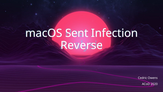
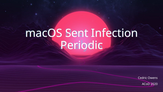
Reverse: Reverse -> Periodic
